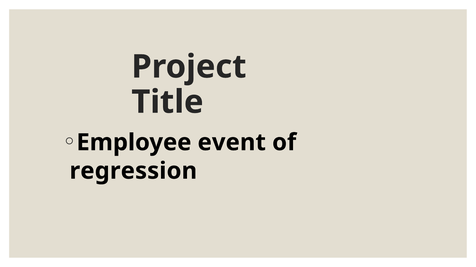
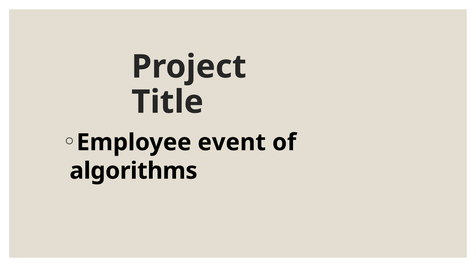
regression: regression -> algorithms
